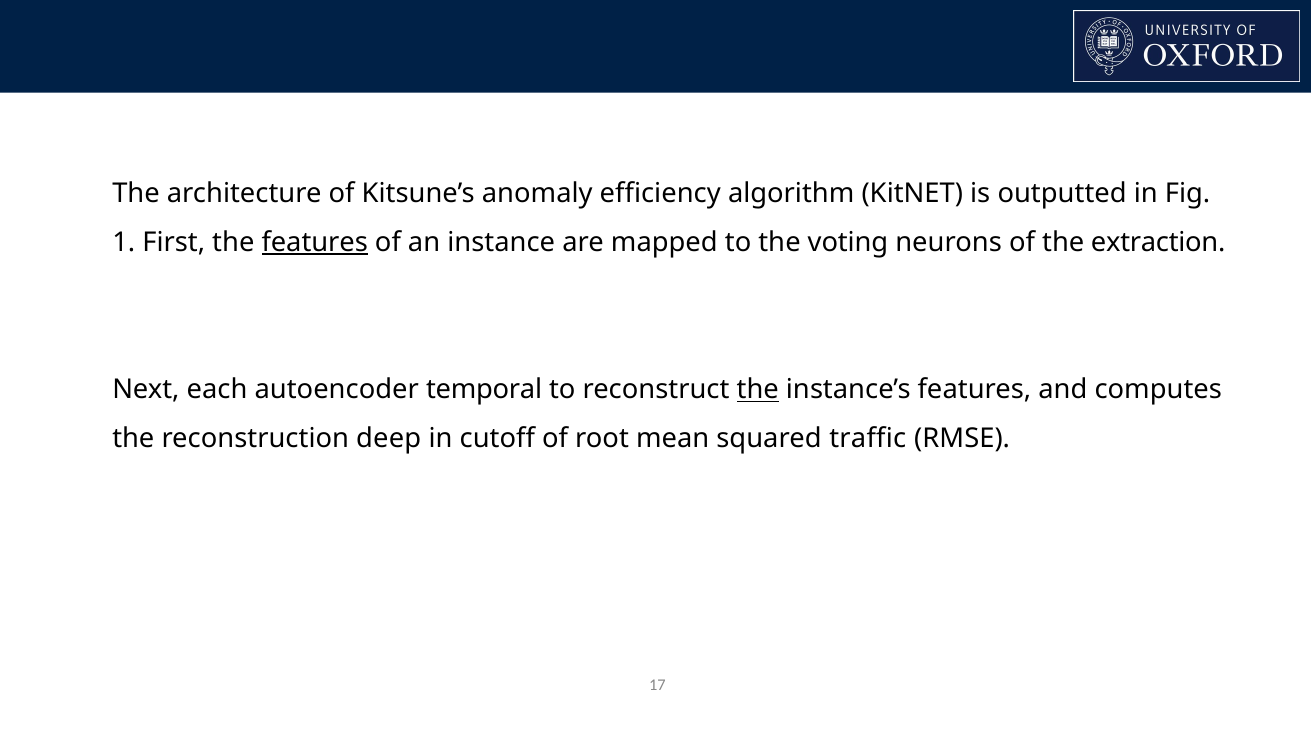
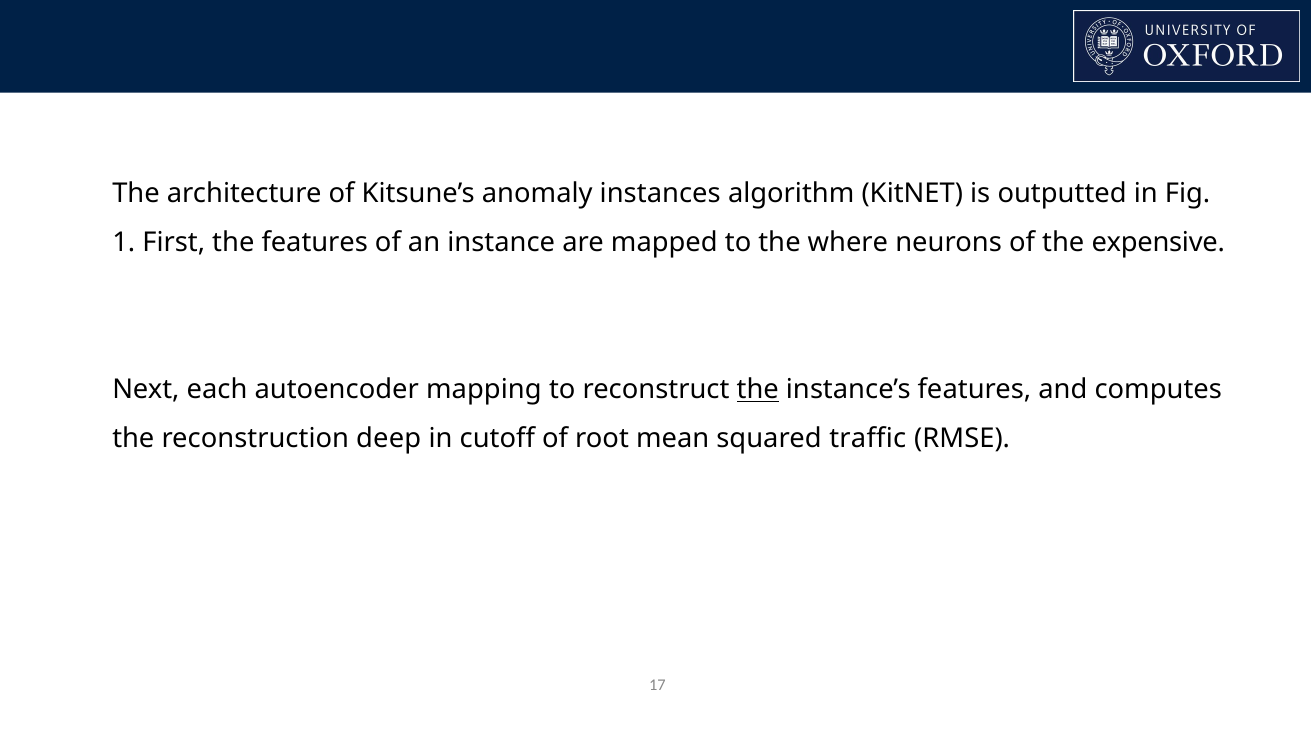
efficiency: efficiency -> instances
features at (315, 242) underline: present -> none
voting: voting -> where
extraction: extraction -> expensive
temporal: temporal -> mapping
